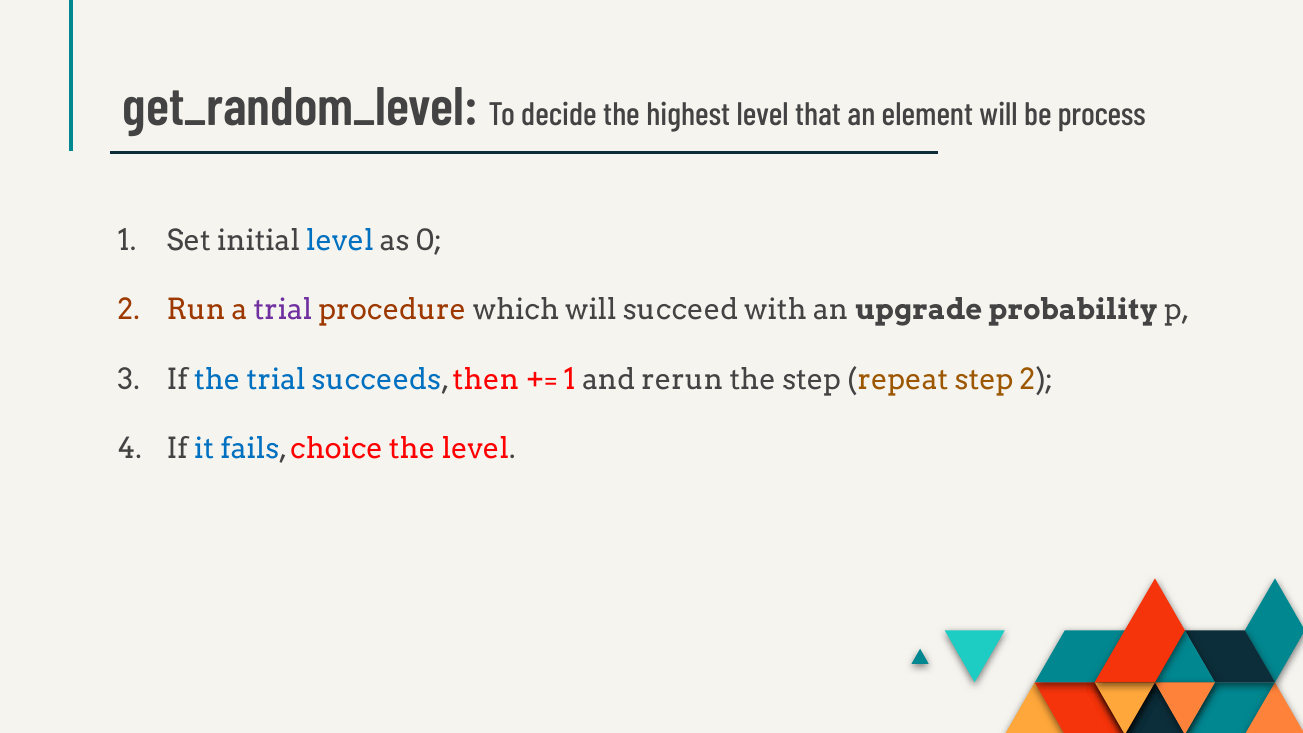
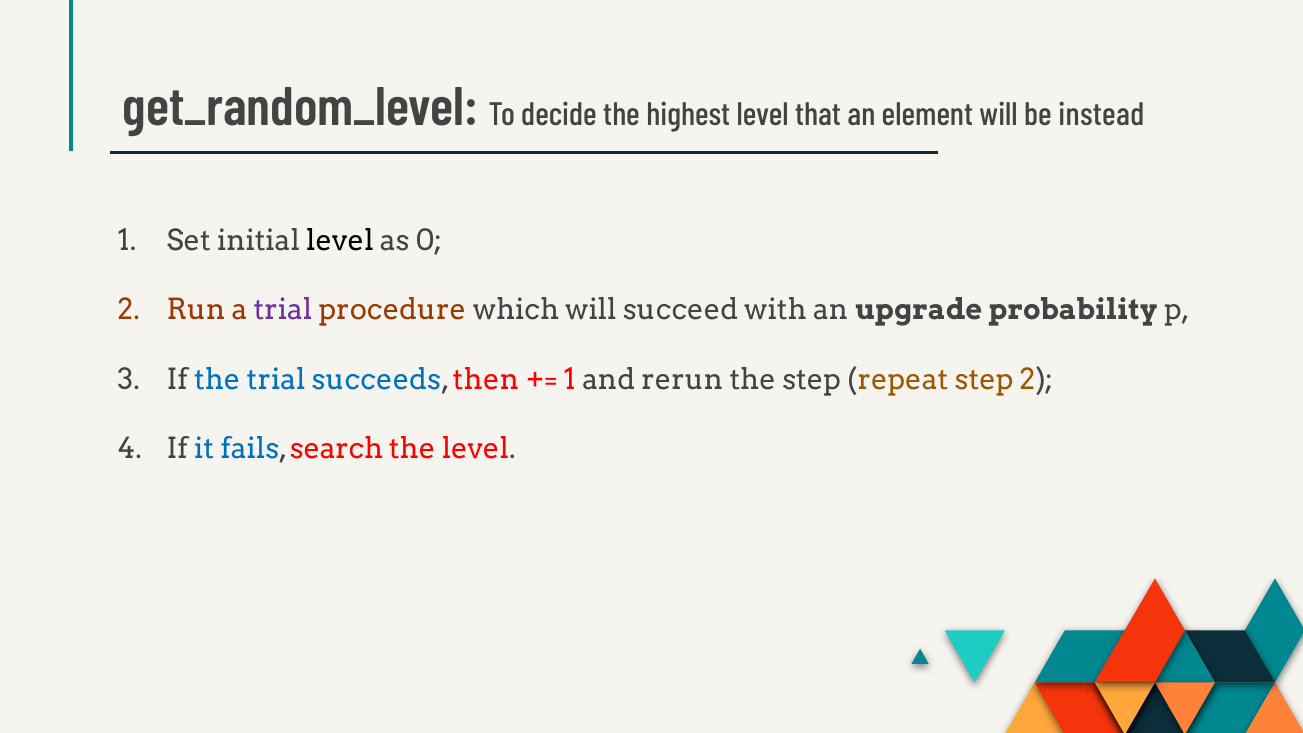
process: process -> instead
level at (340, 241) colour: blue -> black
choice: choice -> search
